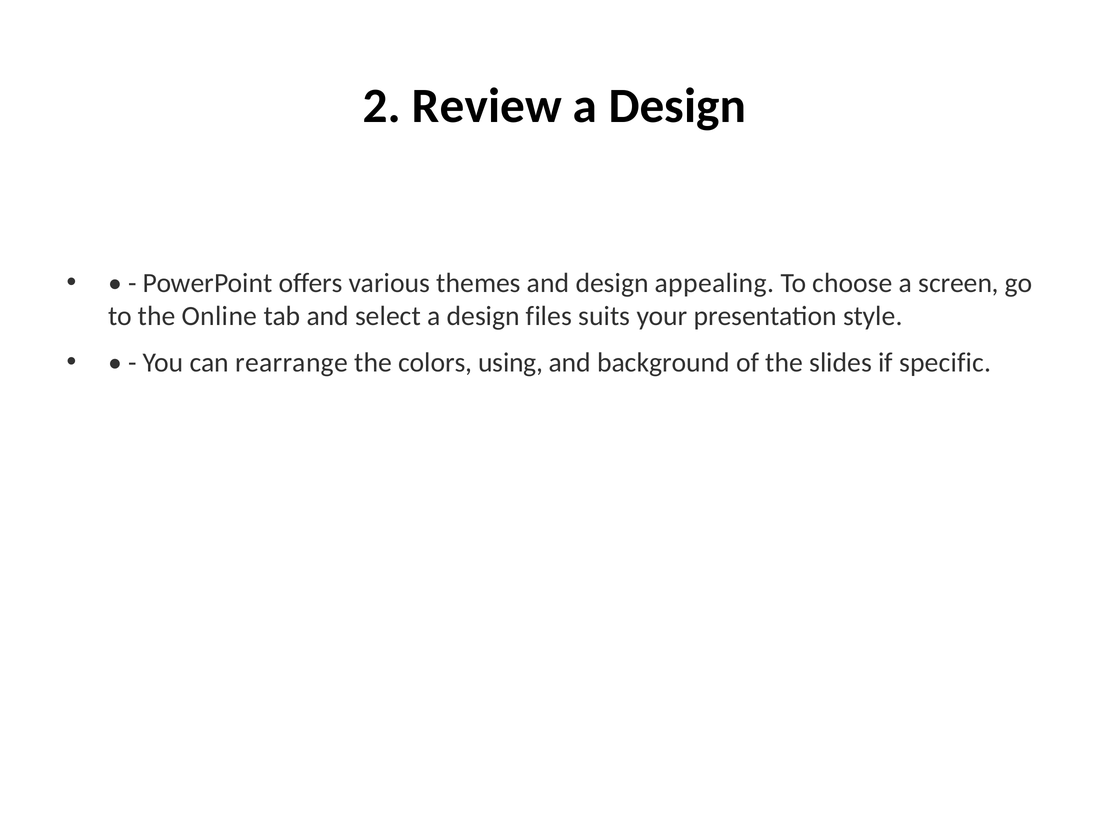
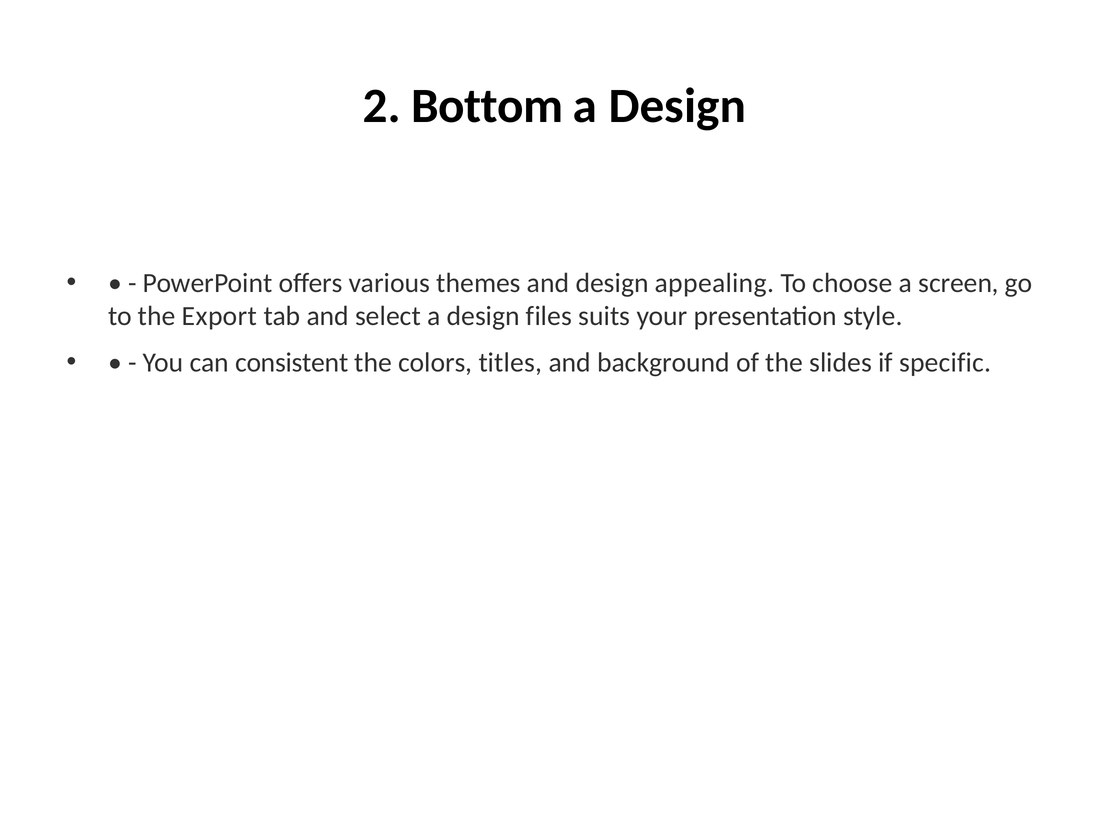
Review: Review -> Bottom
Online: Online -> Export
rearrange: rearrange -> consistent
using: using -> titles
